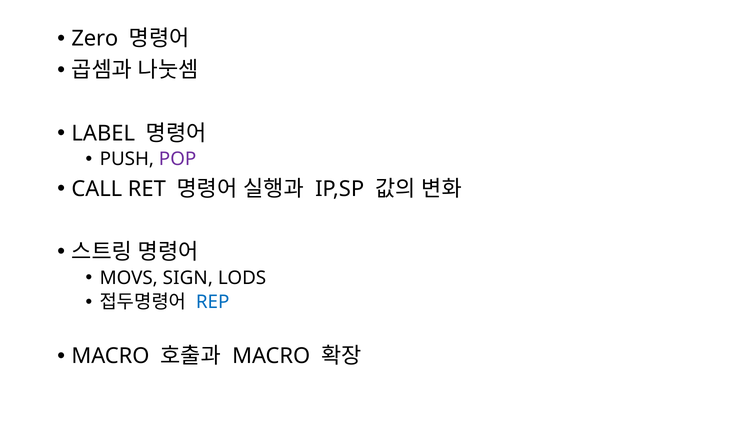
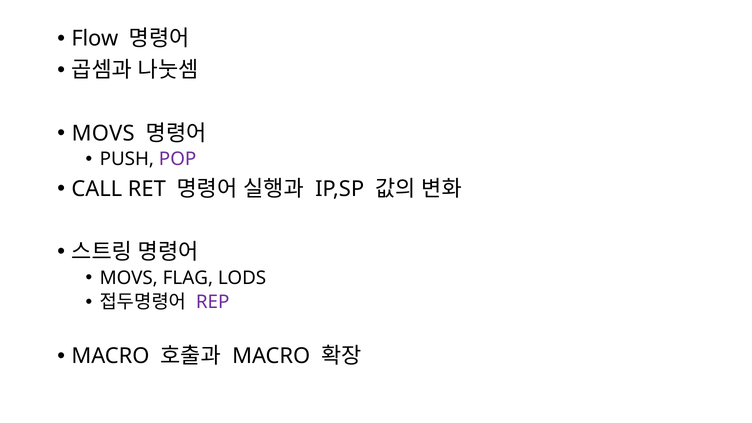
Zero: Zero -> Flow
LABEL at (103, 133): LABEL -> MOVS
SIGN: SIGN -> FLAG
REP colour: blue -> purple
